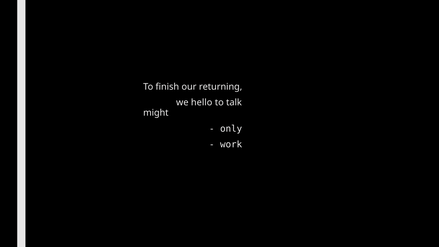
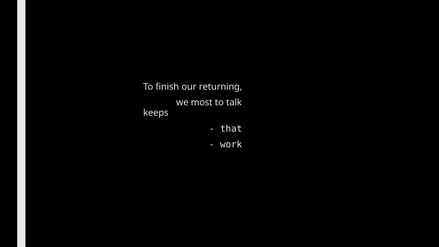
hello: hello -> most
might: might -> keeps
only: only -> that
